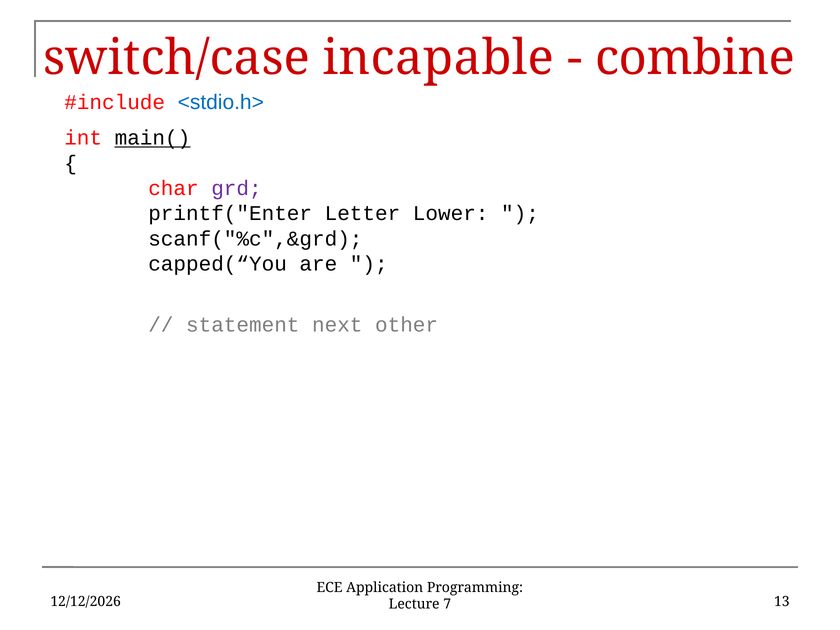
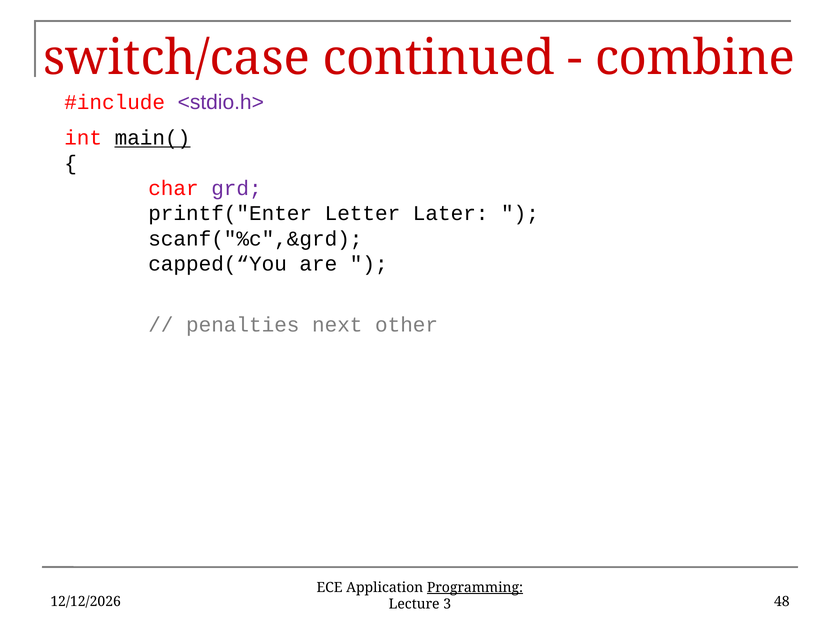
incapable: incapable -> continued
<stdio.h> colour: blue -> purple
Lower: Lower -> Later
statement: statement -> penalties
Programming underline: none -> present
13: 13 -> 48
7: 7 -> 3
